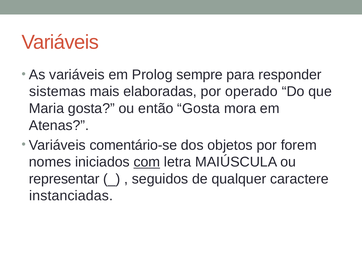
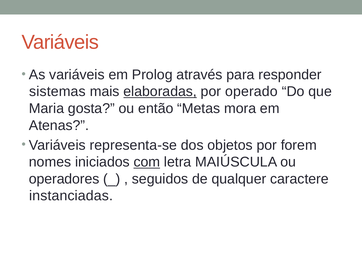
sempre: sempre -> através
elaboradas underline: none -> present
então Gosta: Gosta -> Metas
comentário-se: comentário-se -> representa-se
representar: representar -> operadores
